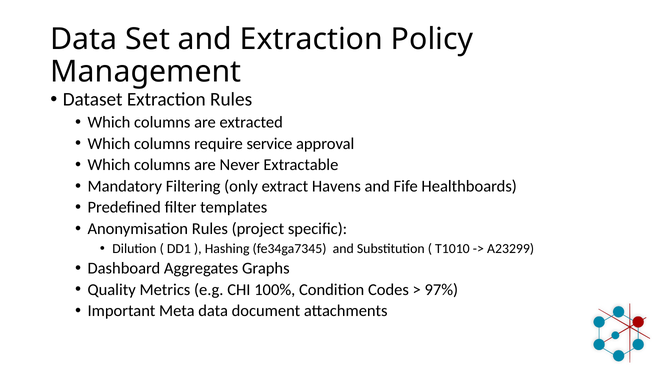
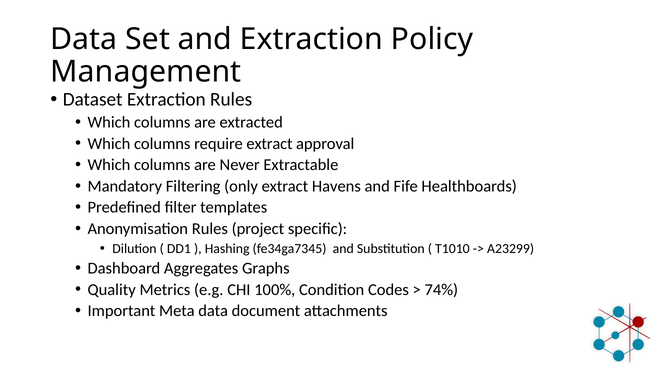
require service: service -> extract
97%: 97% -> 74%
